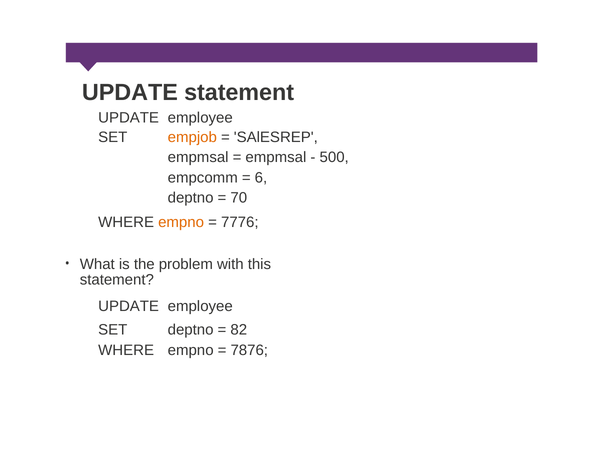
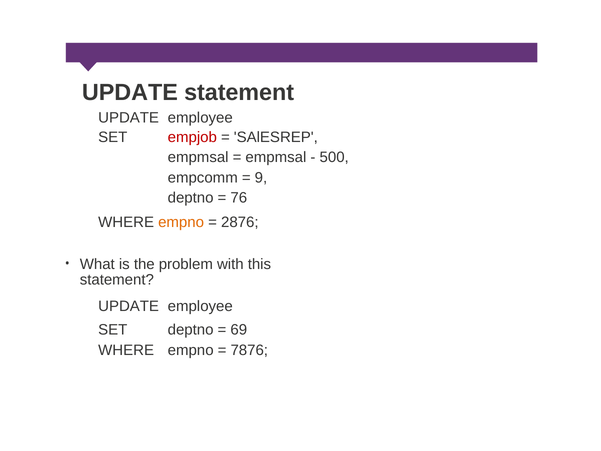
empjob colour: orange -> red
6: 6 -> 9
70: 70 -> 76
7776: 7776 -> 2876
82: 82 -> 69
